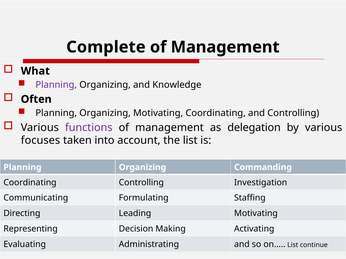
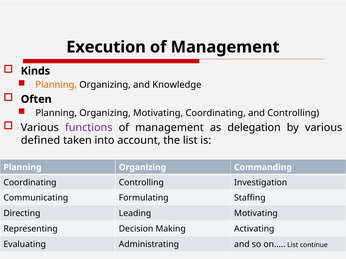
Complete: Complete -> Execution
What: What -> Kinds
Planning at (56, 85) colour: purple -> orange
focuses: focuses -> defined
